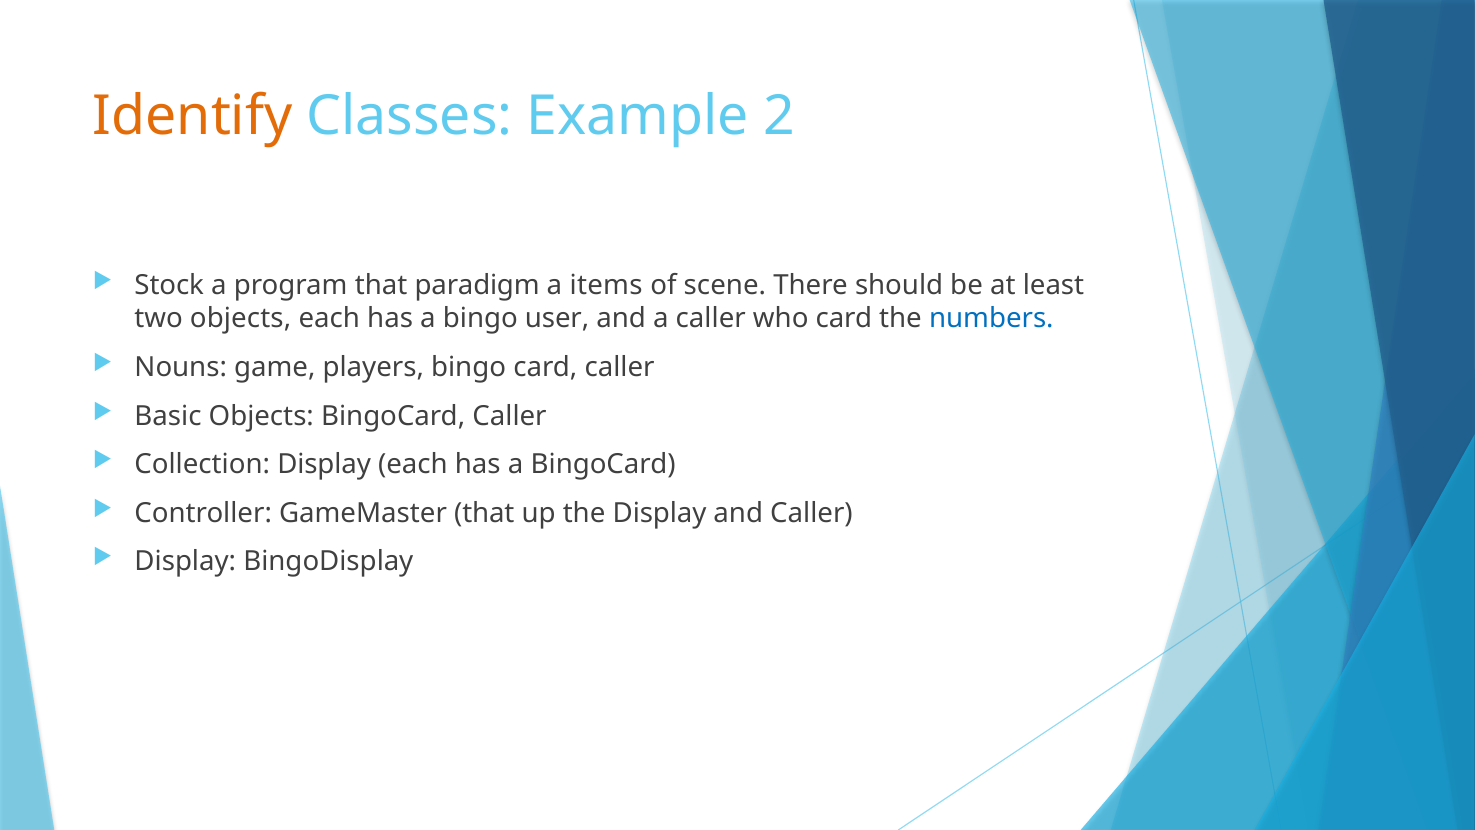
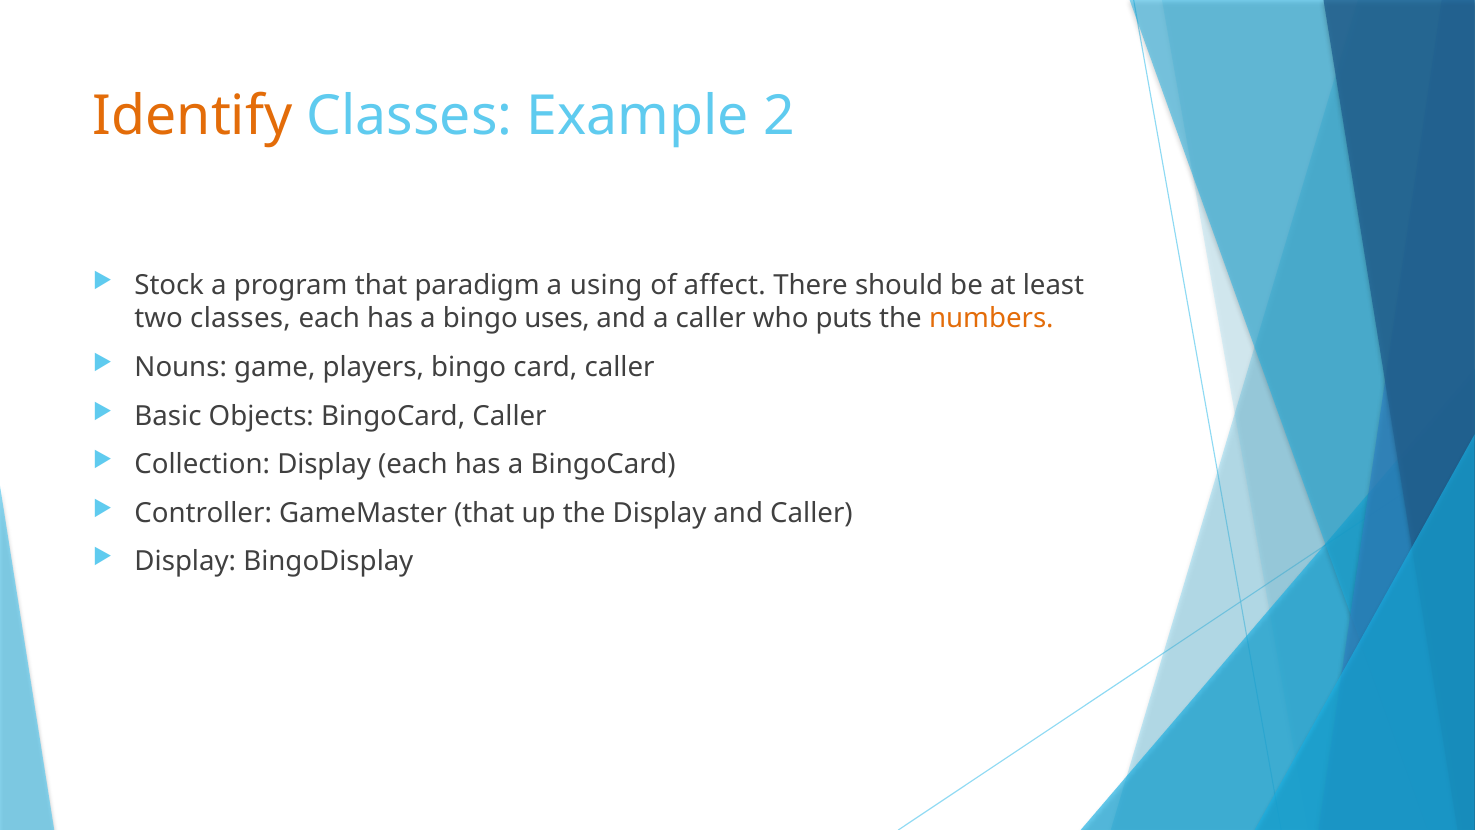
items: items -> using
scene: scene -> affect
two objects: objects -> classes
user: user -> uses
who card: card -> puts
numbers colour: blue -> orange
